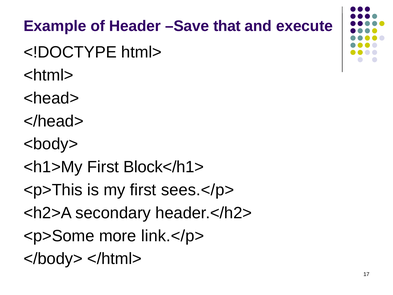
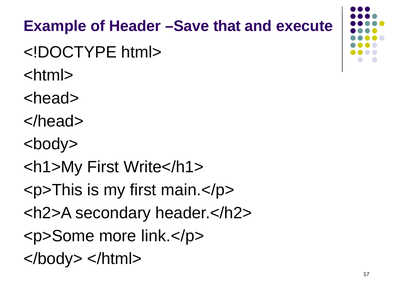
Block</h1>: Block</h1> -> Write</h1>
sees.</p>: sees.</p> -> main.</p>
